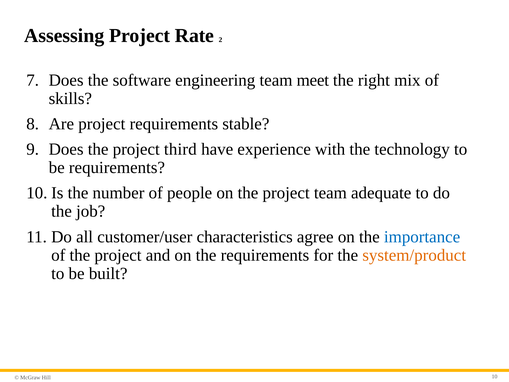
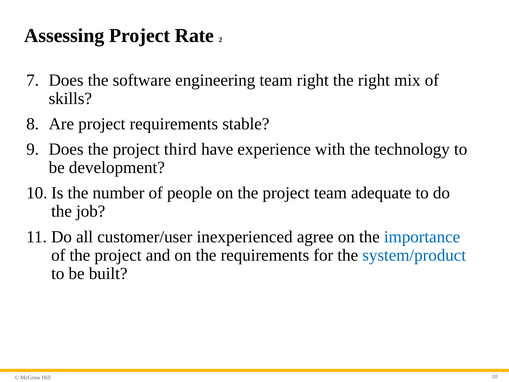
team meet: meet -> right
be requirements: requirements -> development
characteristics: characteristics -> inexperienced
system/product colour: orange -> blue
